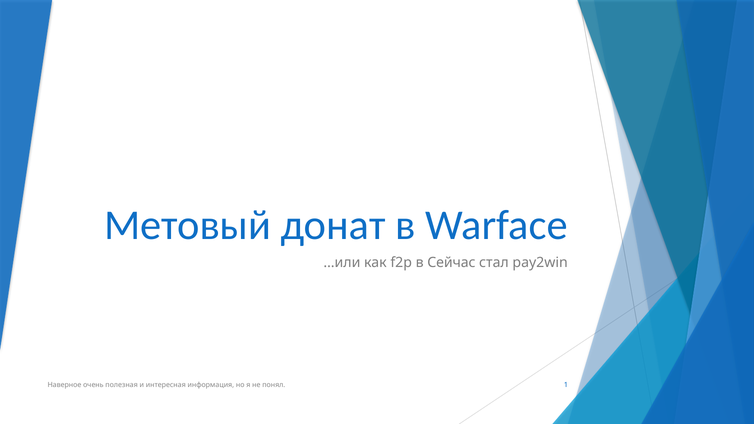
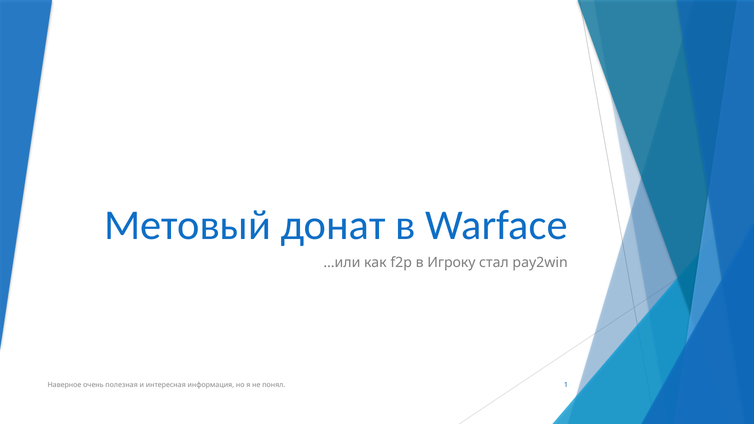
Сейчас: Сейчас -> Игроку
